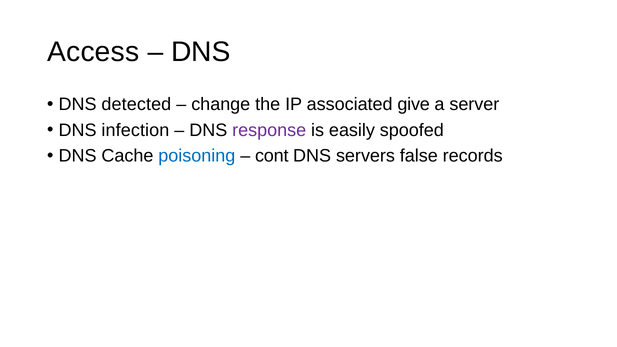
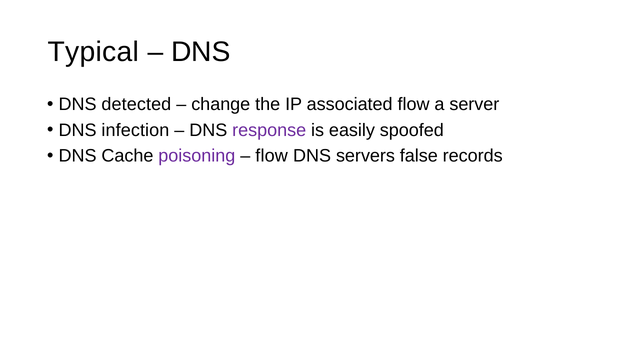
Access: Access -> Typical
associated give: give -> flow
poisoning colour: blue -> purple
cont at (272, 156): cont -> flow
